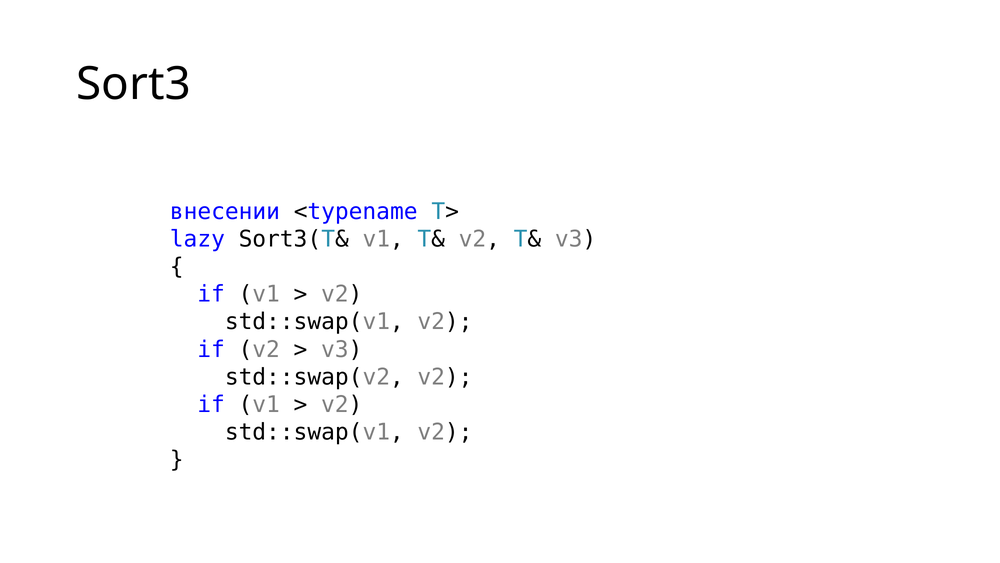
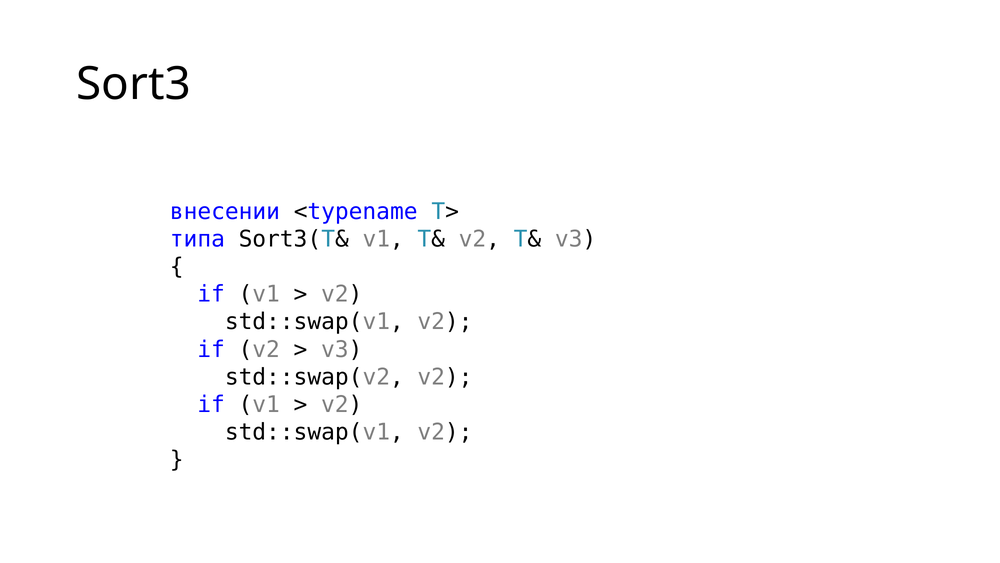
lazy: lazy -> типа
